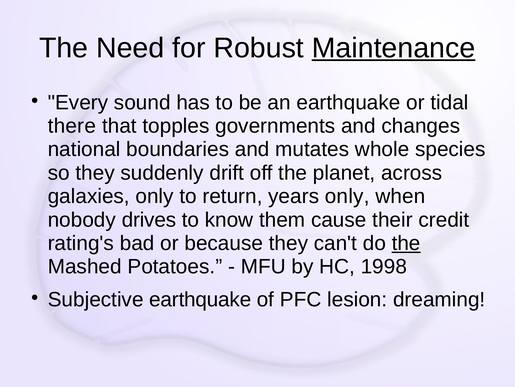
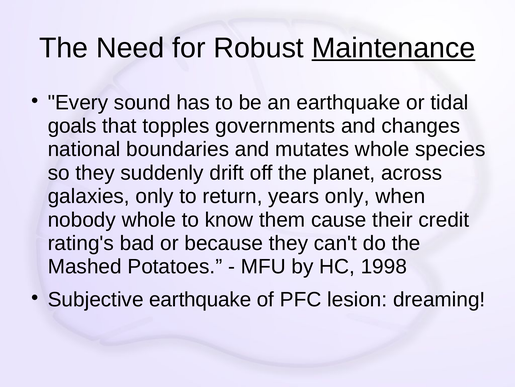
there: there -> goals
nobody drives: drives -> whole
the at (406, 243) underline: present -> none
